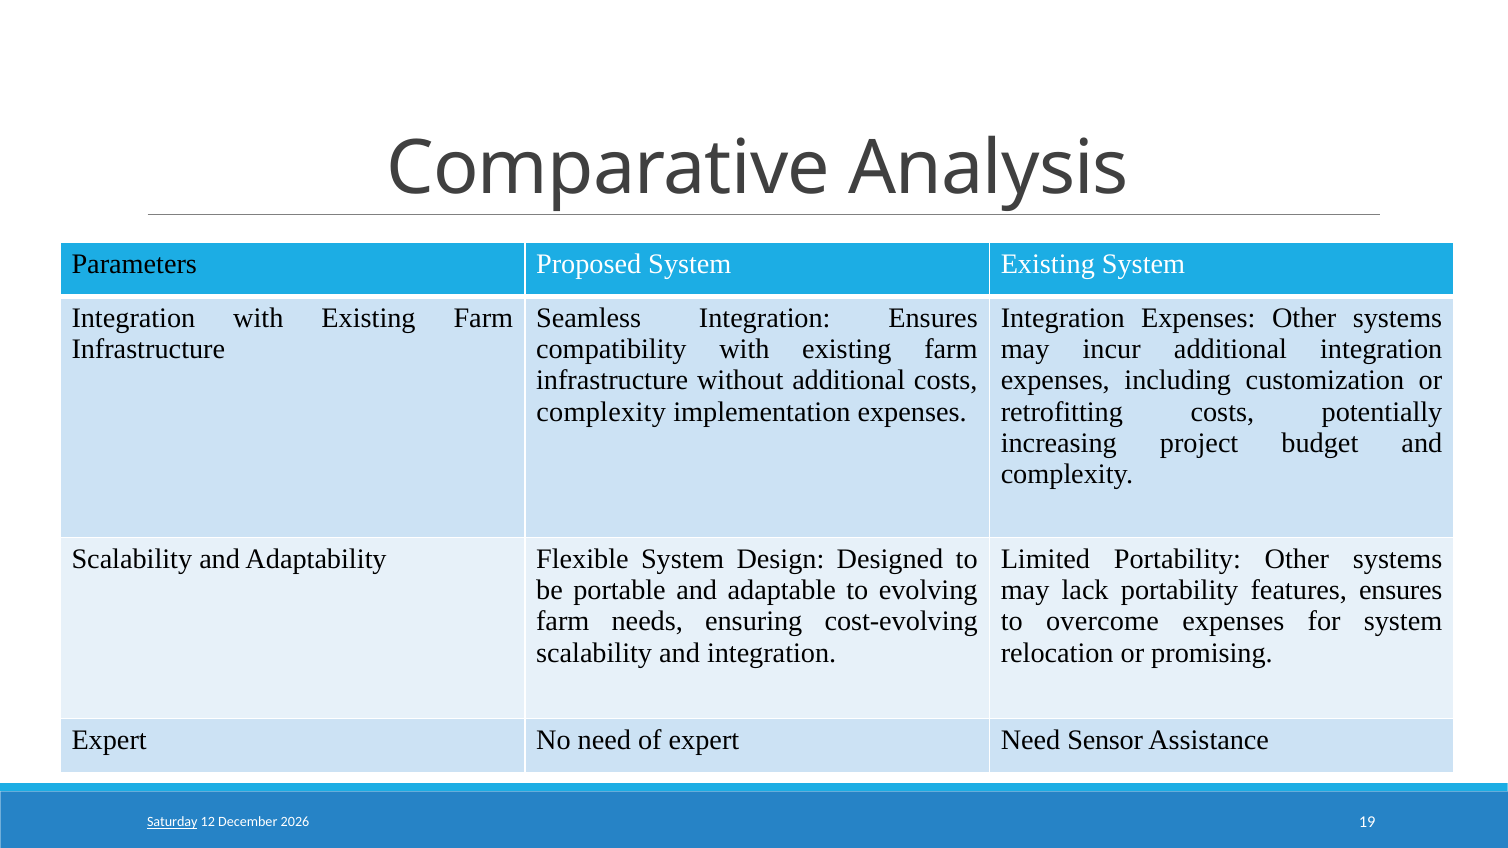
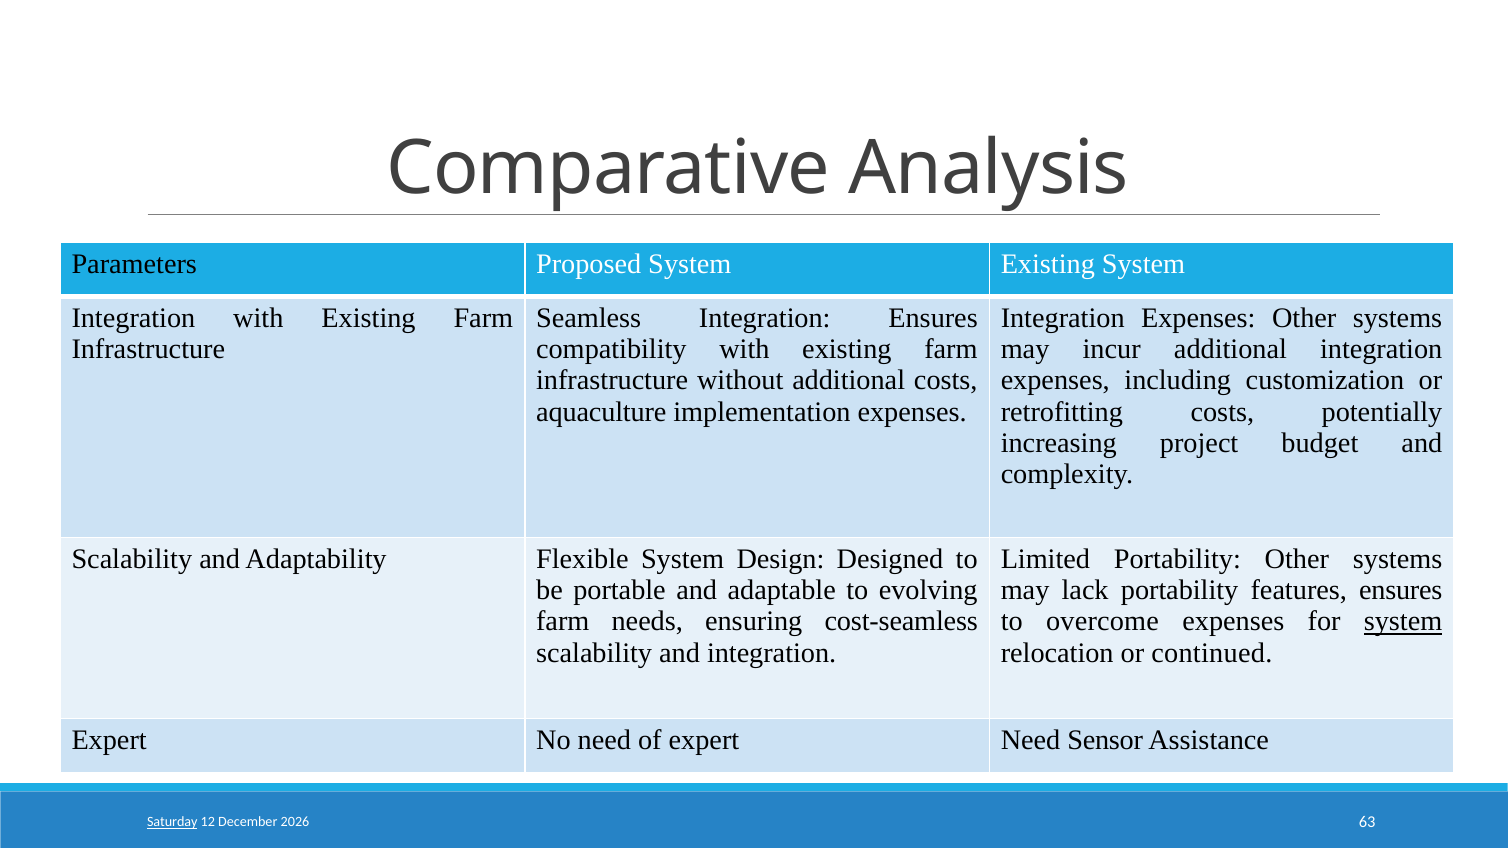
complexity at (601, 412): complexity -> aquaculture
cost-evolving: cost-evolving -> cost-seamless
system at (1403, 622) underline: none -> present
promising: promising -> continued
19: 19 -> 63
